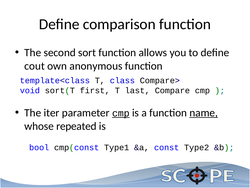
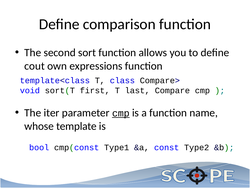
anonymous: anonymous -> expressions
name underline: present -> none
repeated: repeated -> template
